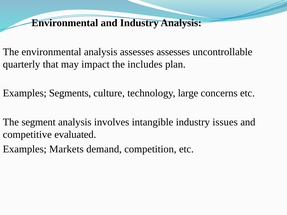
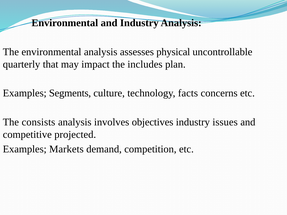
assesses assesses: assesses -> physical
large: large -> facts
segment: segment -> consists
intangible: intangible -> objectives
evaluated: evaluated -> projected
